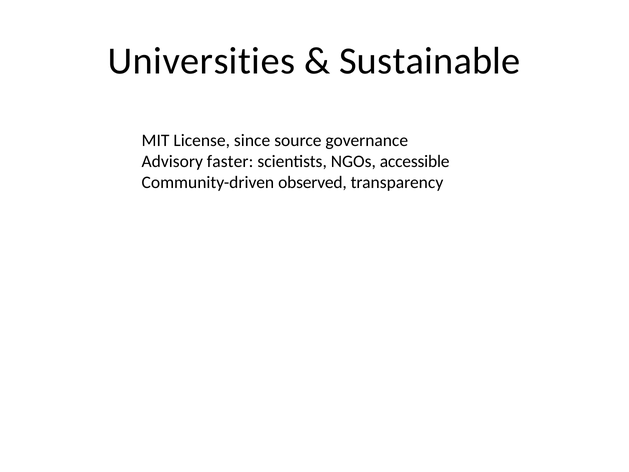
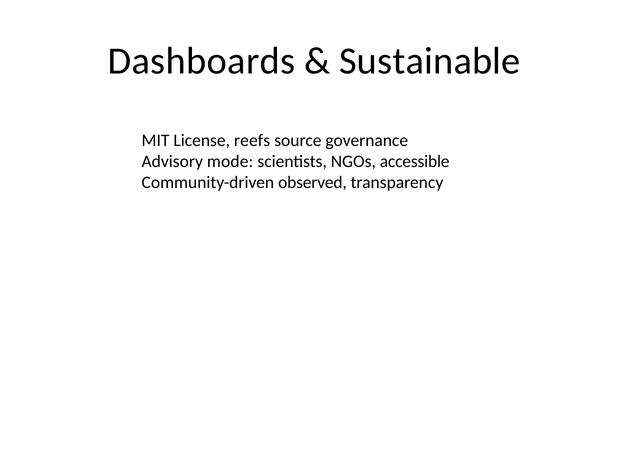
Universities: Universities -> Dashboards
since: since -> reefs
faster: faster -> mode
